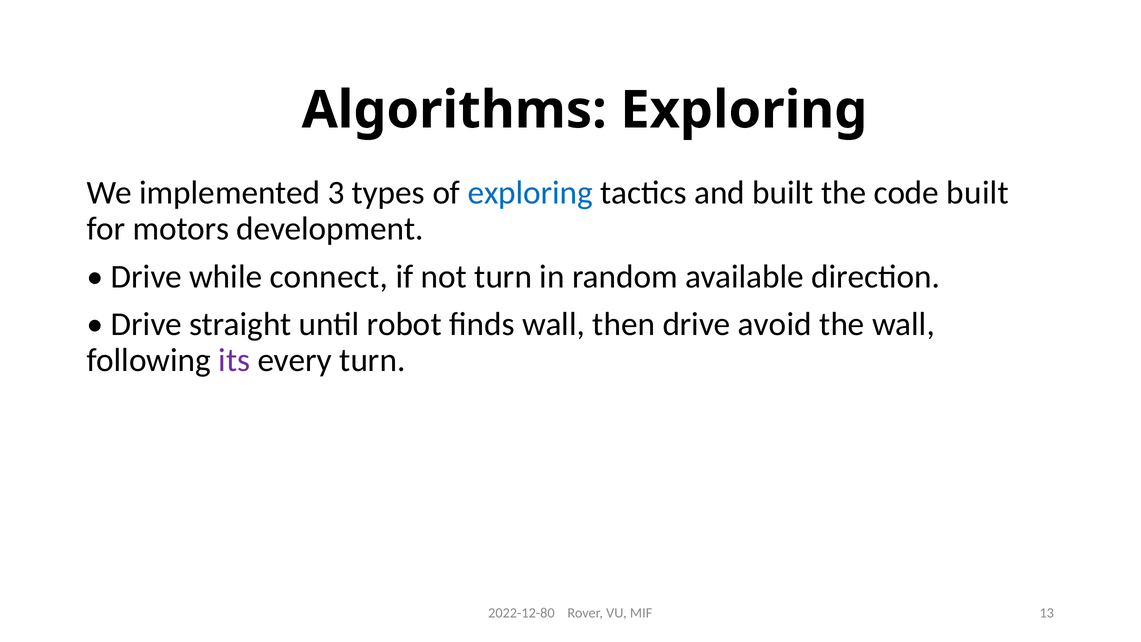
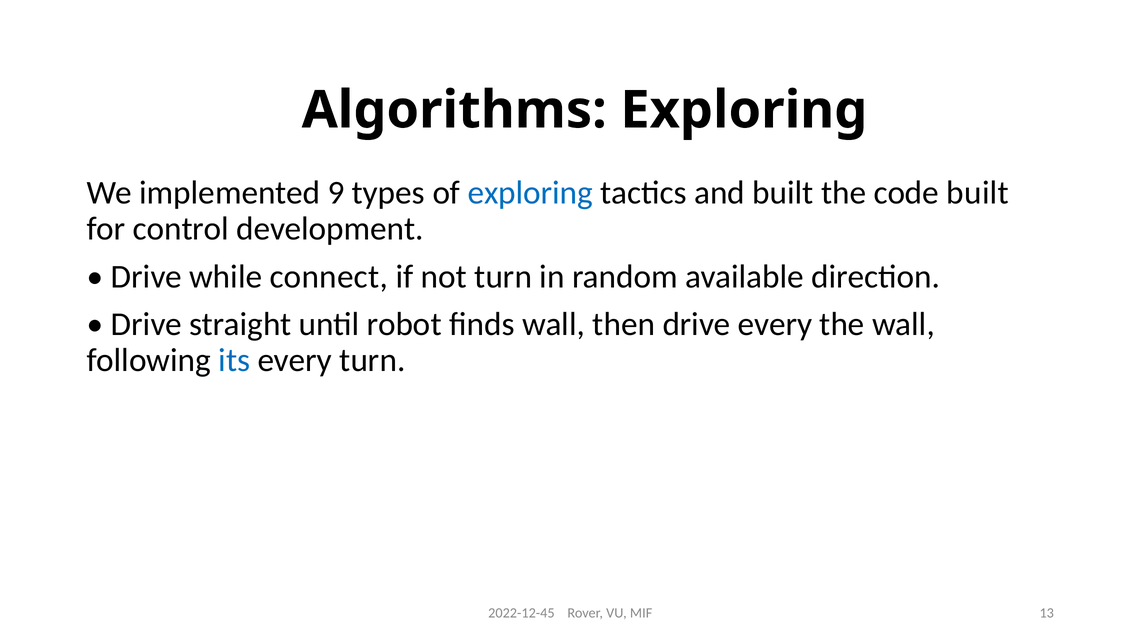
3: 3 -> 9
motors: motors -> control
drive avoid: avoid -> every
its colour: purple -> blue
2022-12-80: 2022-12-80 -> 2022-12-45
